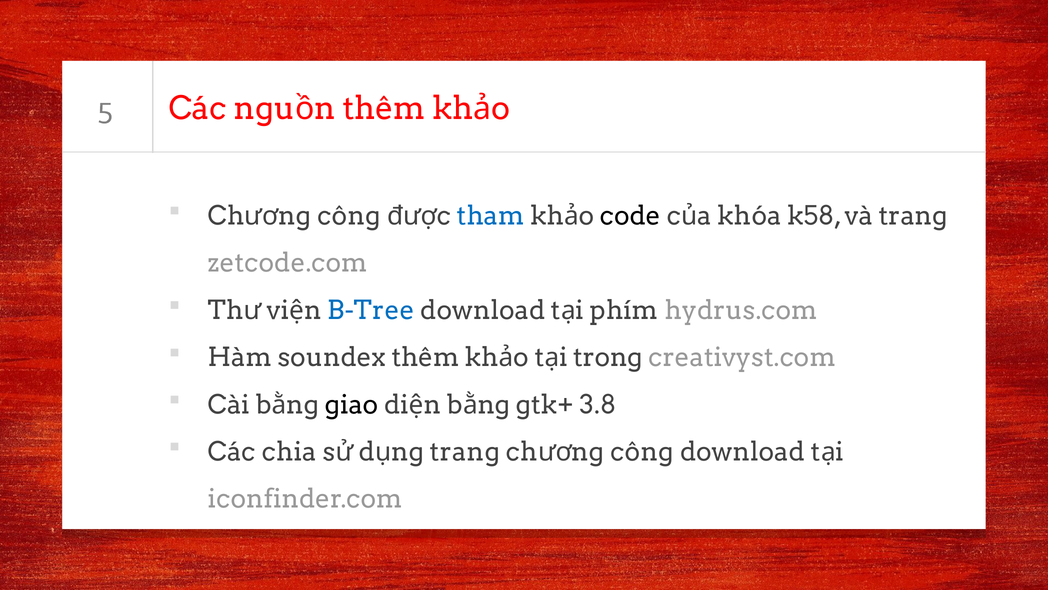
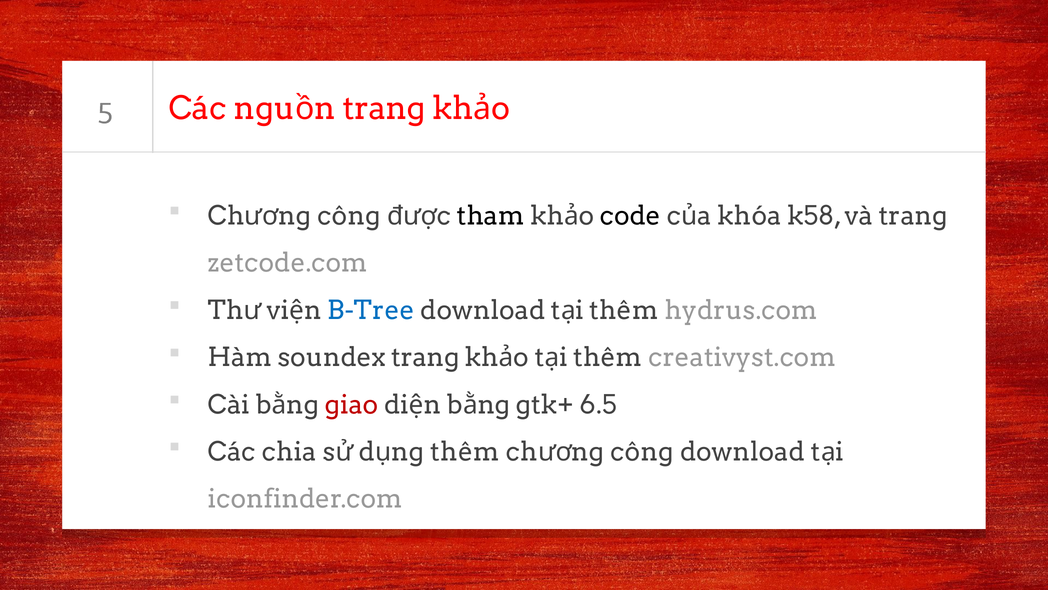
thêm at (384, 109): thêm -> trang
tham colour: blue -> black
phím at (624, 310): phím -> thêm
soundex thêm: thêm -> trang
trong at (608, 357): trong -> thêm
giao colour: black -> red
3.8: 3.8 -> 6.5
trang at (465, 452): trang -> thêm
